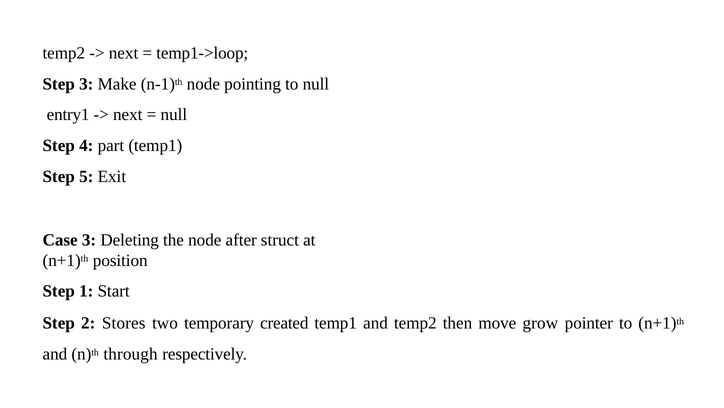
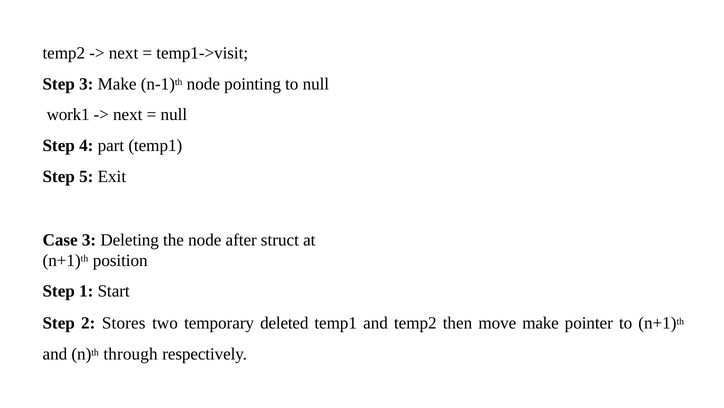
temp1->loop: temp1->loop -> temp1->visit
entry1: entry1 -> work1
created: created -> deleted
move grow: grow -> make
